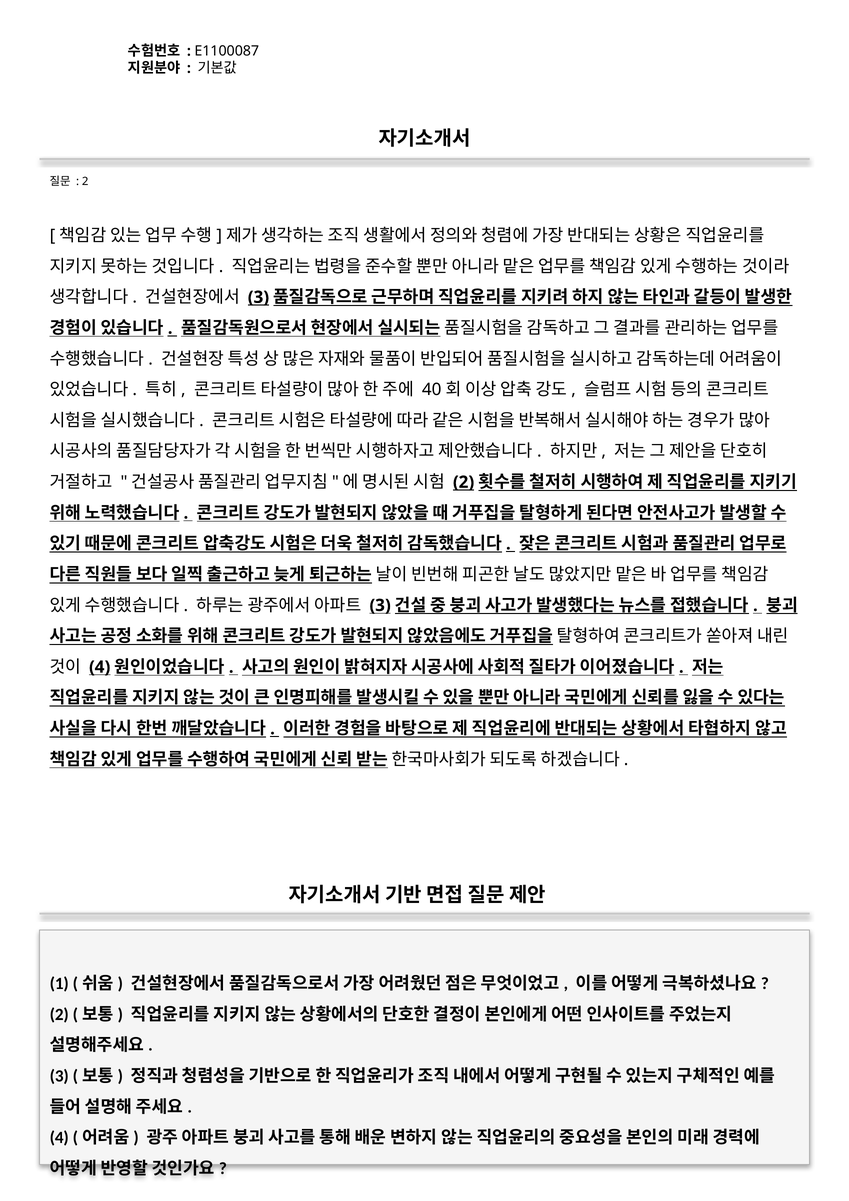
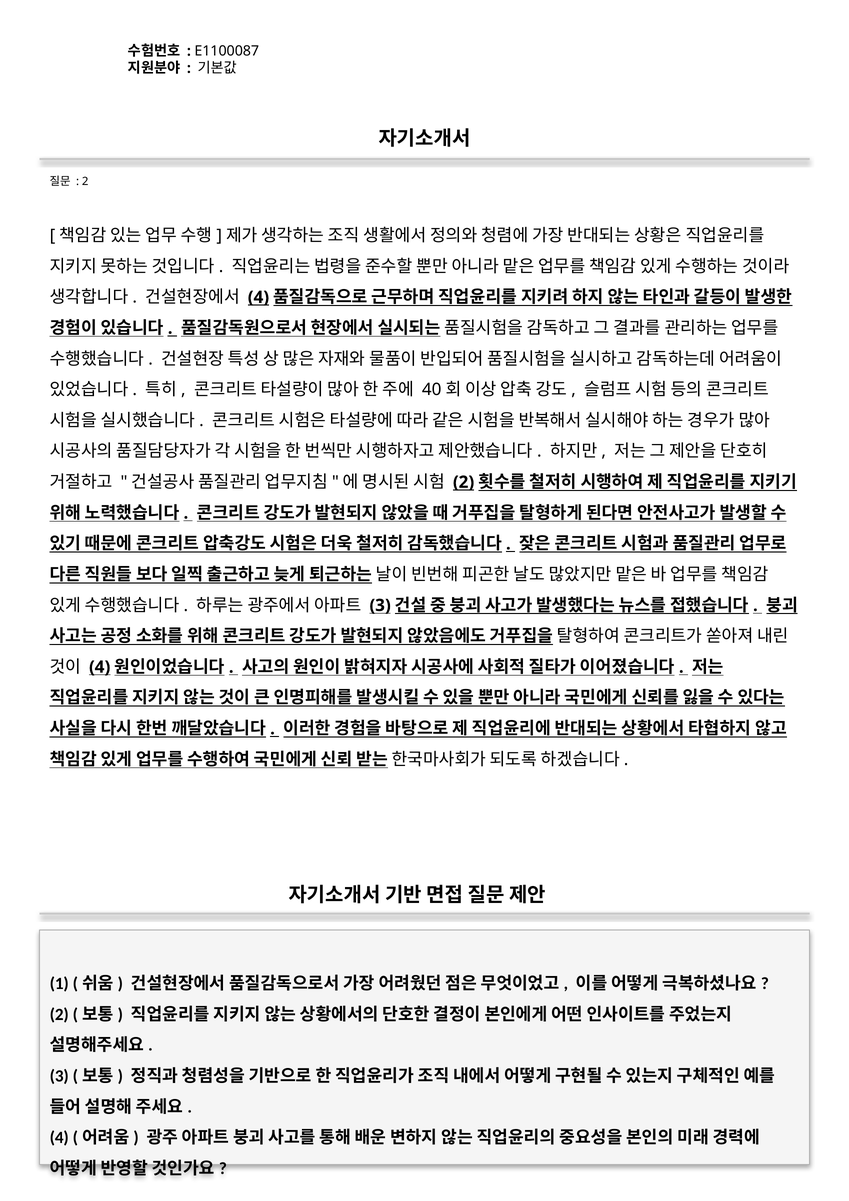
3 at (258, 297): 3 -> 4
